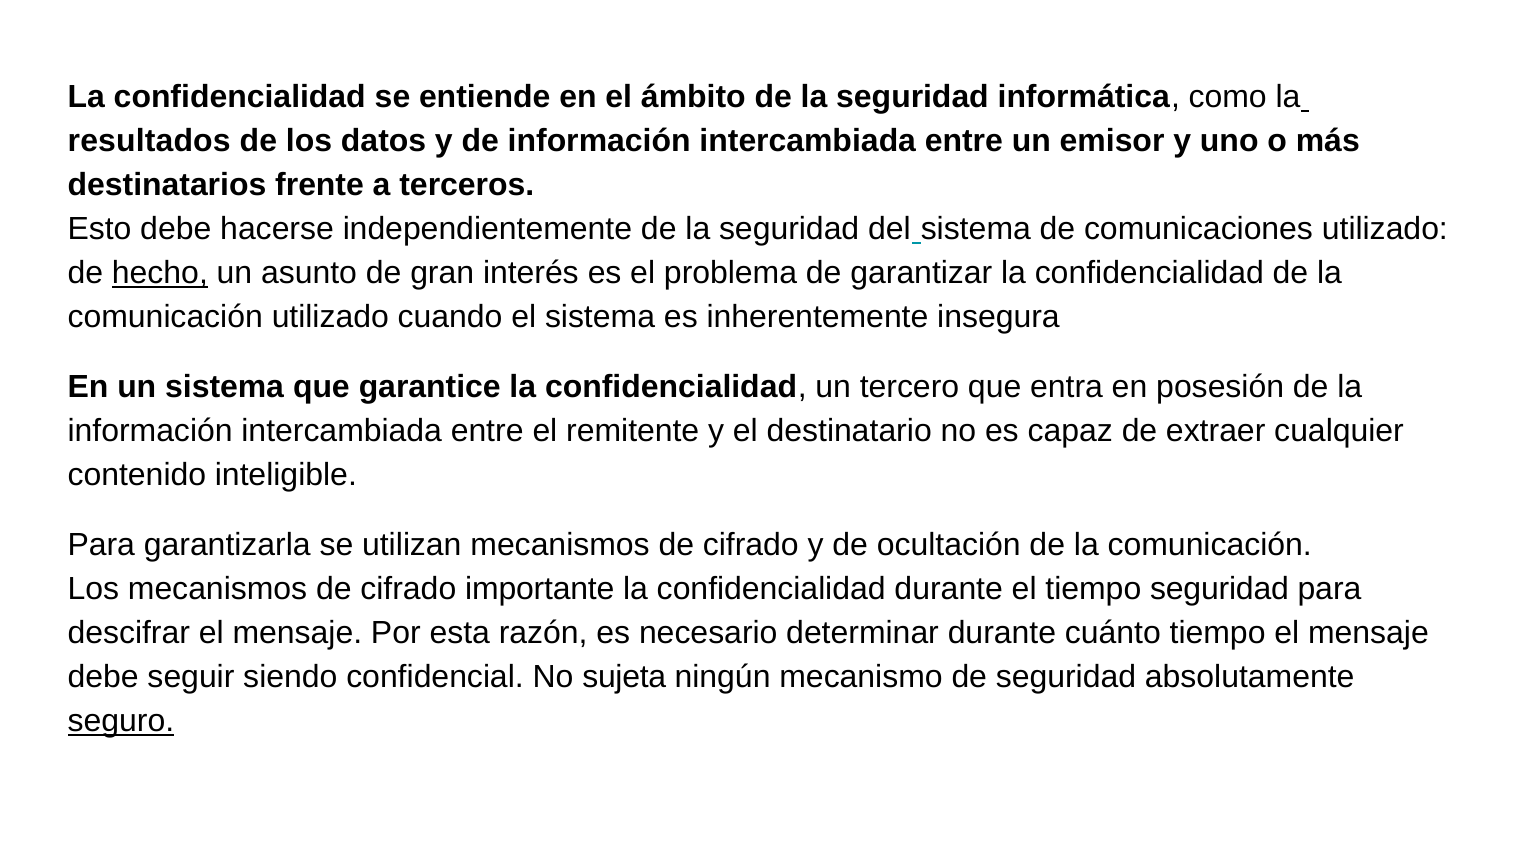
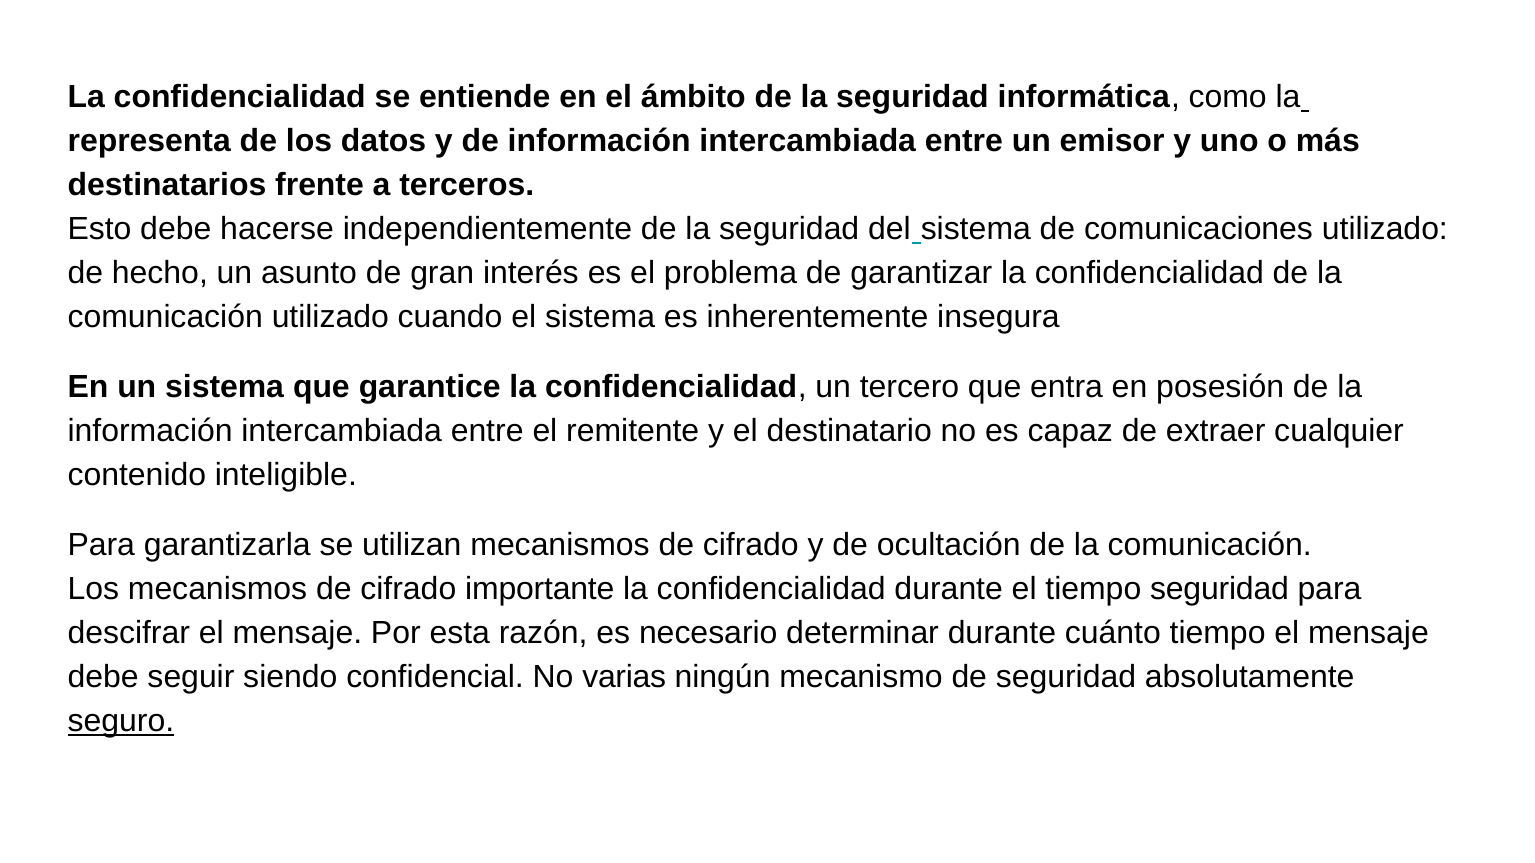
resultados: resultados -> representa
hecho underline: present -> none
sujeta: sujeta -> varias
